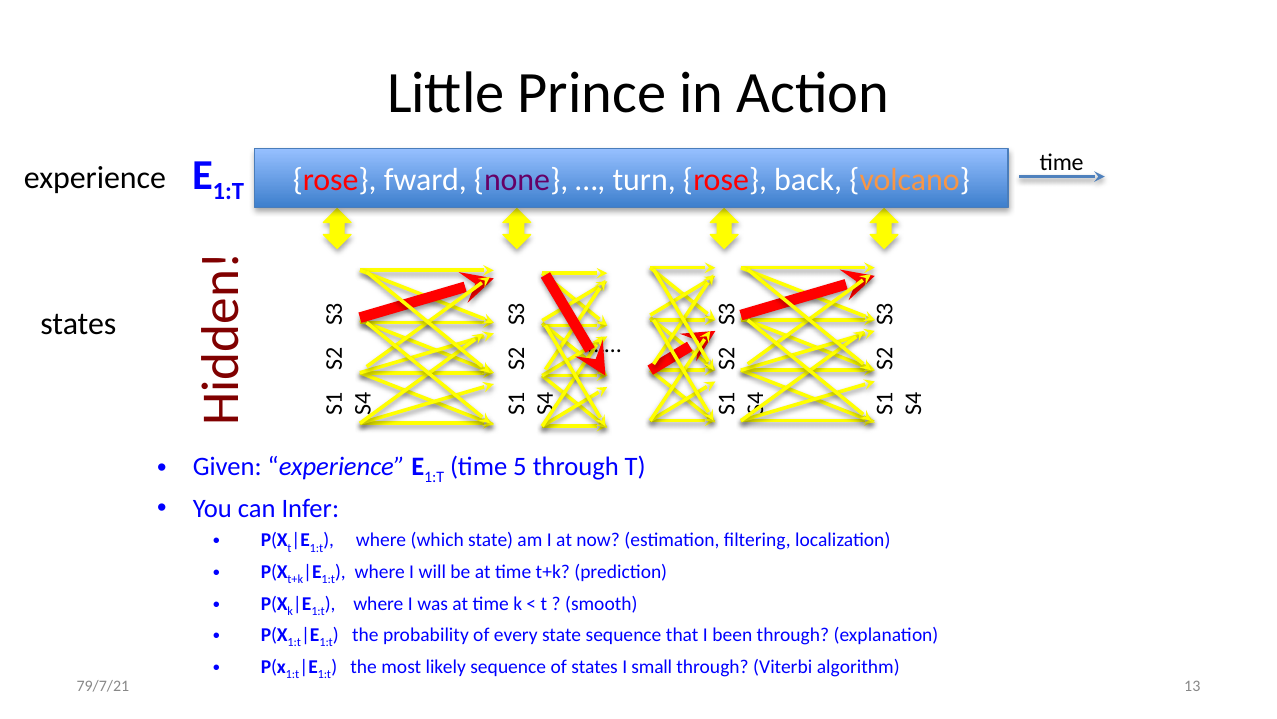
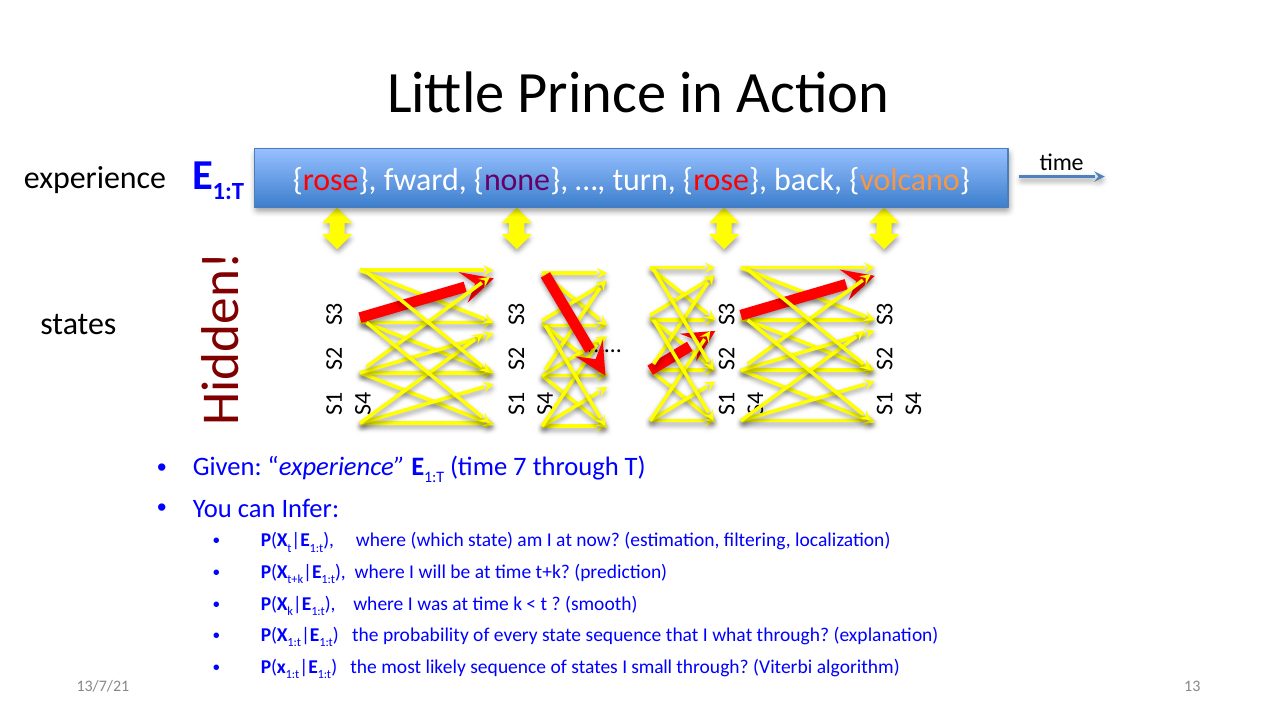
5: 5 -> 7
been: been -> what
79/7/21: 79/7/21 -> 13/7/21
